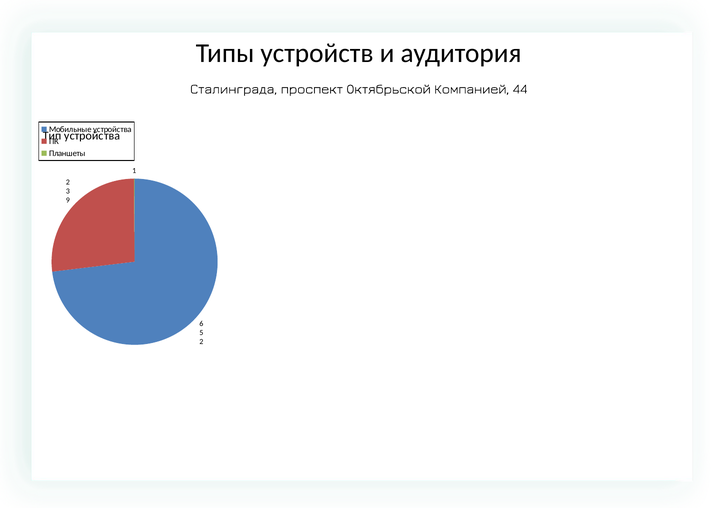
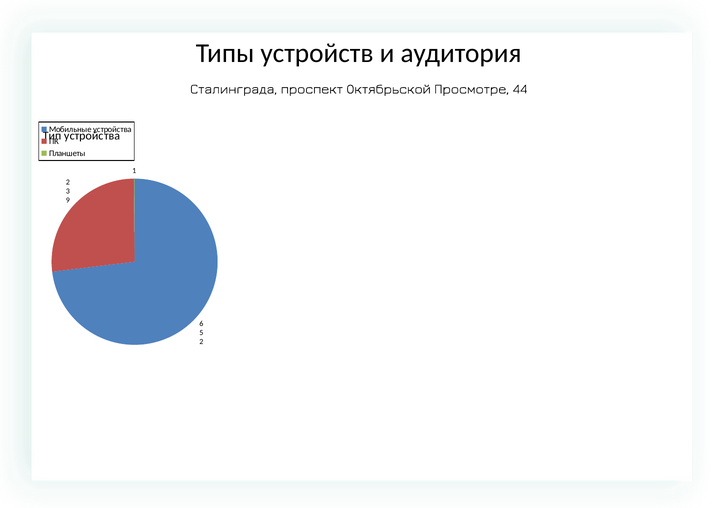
Компанией: Компанией -> Просмотре
